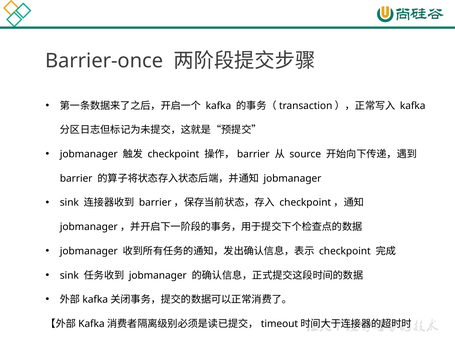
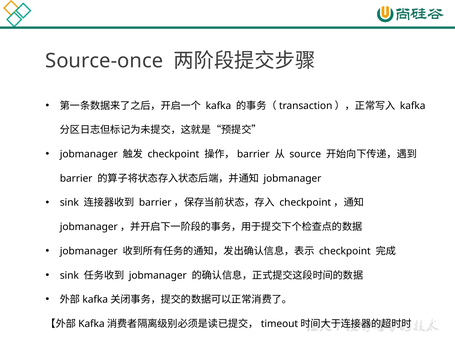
Barrier-once: Barrier-once -> Source-once
